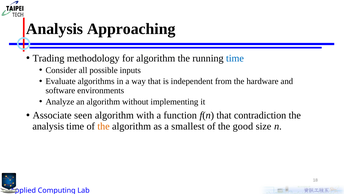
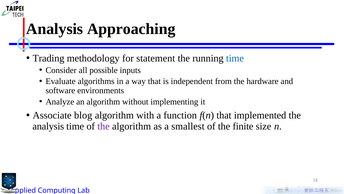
for algorithm: algorithm -> statement
seen: seen -> blog
contradiction: contradiction -> implemented
the at (104, 126) colour: orange -> purple
good: good -> finite
